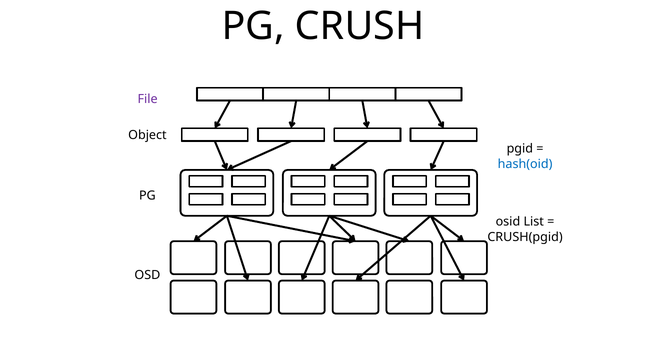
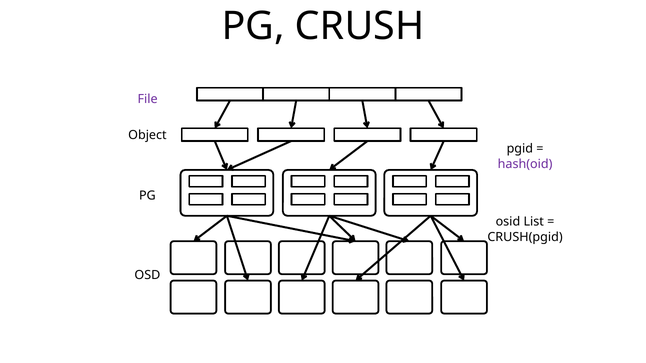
hash(oid colour: blue -> purple
